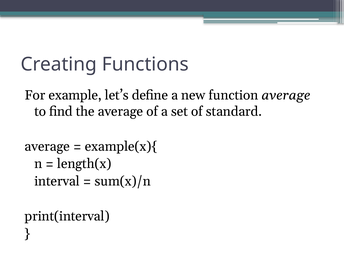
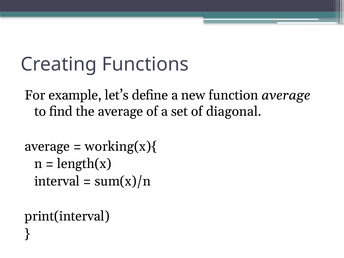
standard: standard -> diagonal
example(x){: example(x){ -> working(x){
